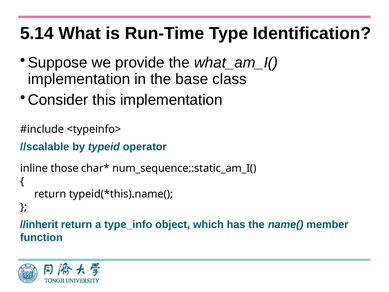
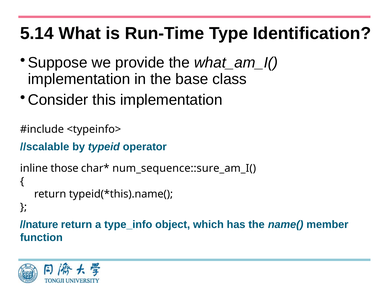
num_sequence::static_am_I(: num_sequence::static_am_I( -> num_sequence::sure_am_I(
//inherit: //inherit -> //nature
